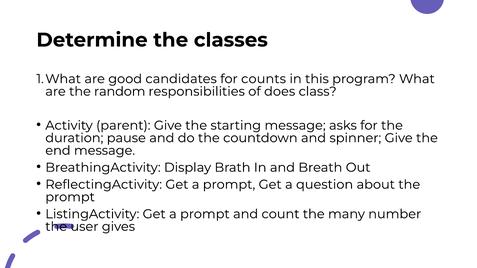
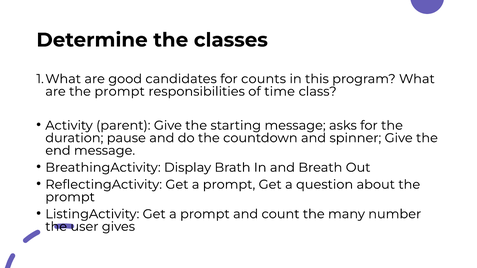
are the random: random -> prompt
does: does -> time
